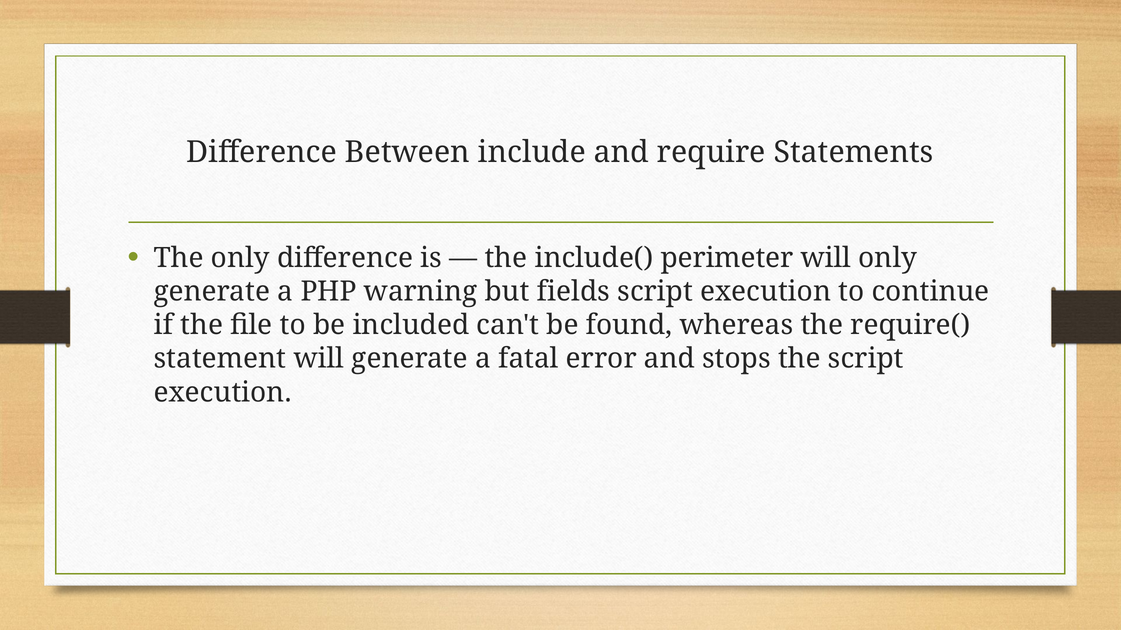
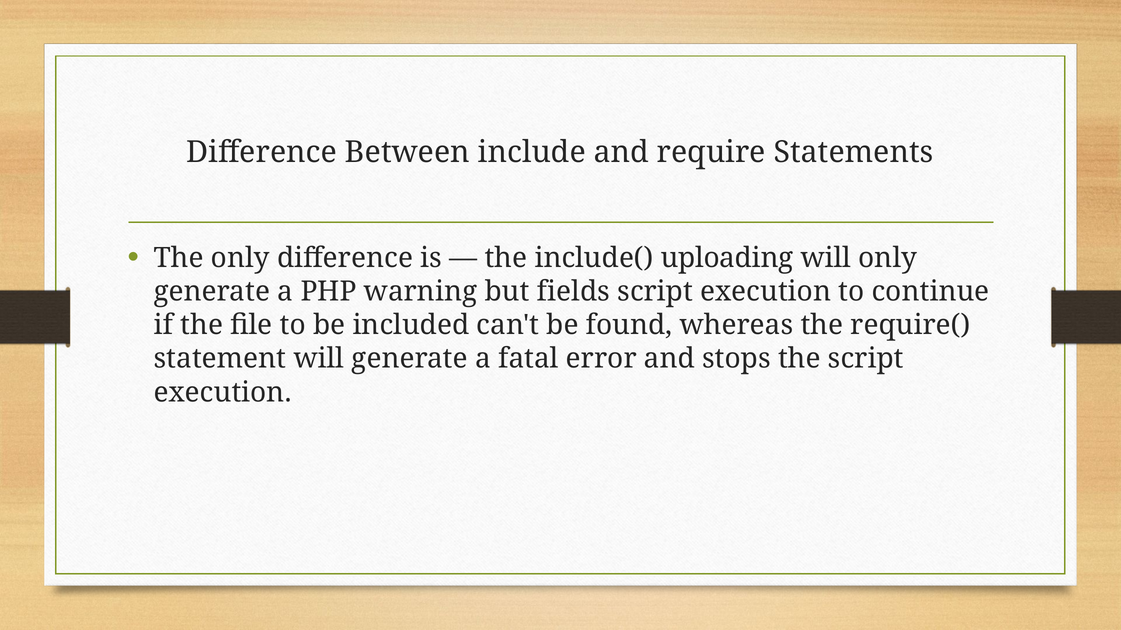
perimeter: perimeter -> uploading
